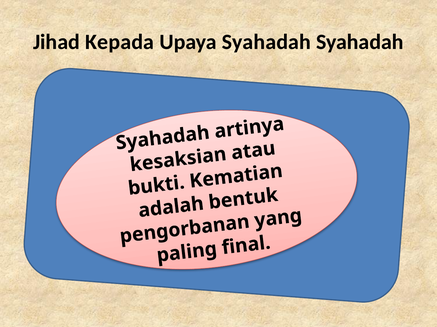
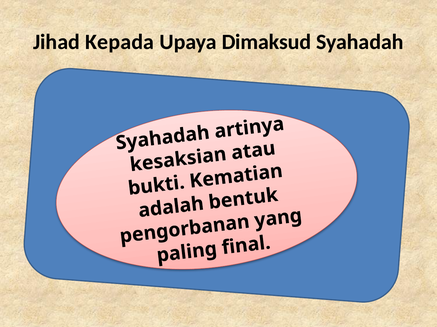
Upaya Syahadah: Syahadah -> Dimaksud
